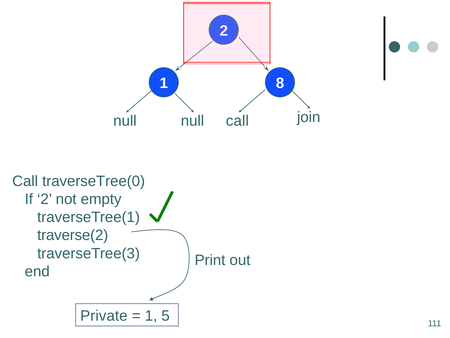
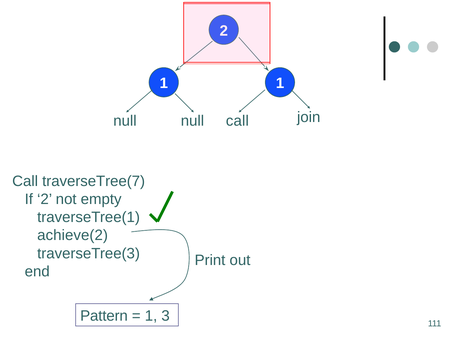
1 8: 8 -> 1
traverseTree(0: traverseTree(0 -> traverseTree(7
traverse(2: traverse(2 -> achieve(2
Private: Private -> Pattern
5: 5 -> 3
